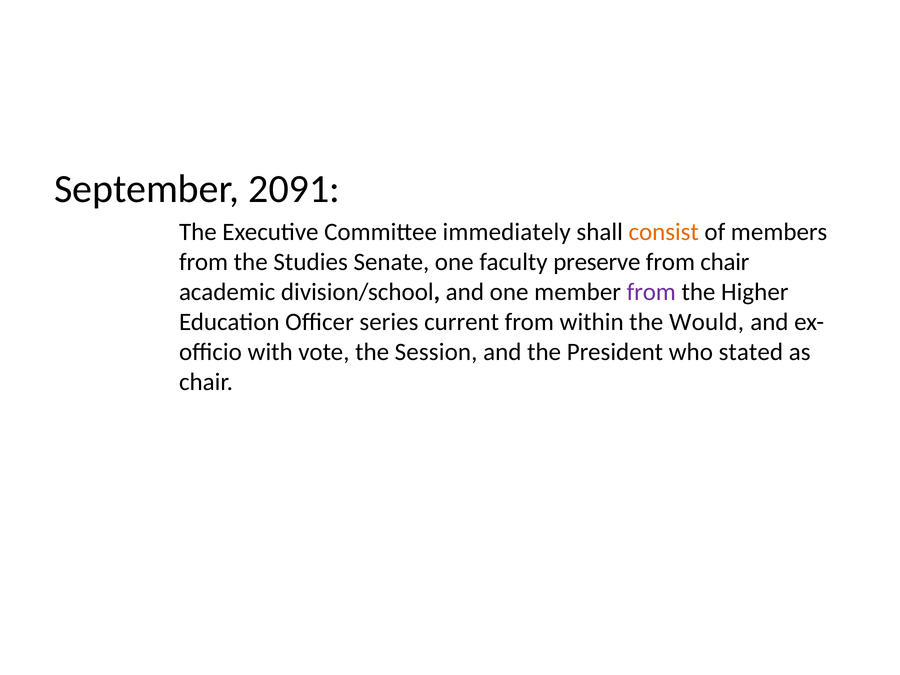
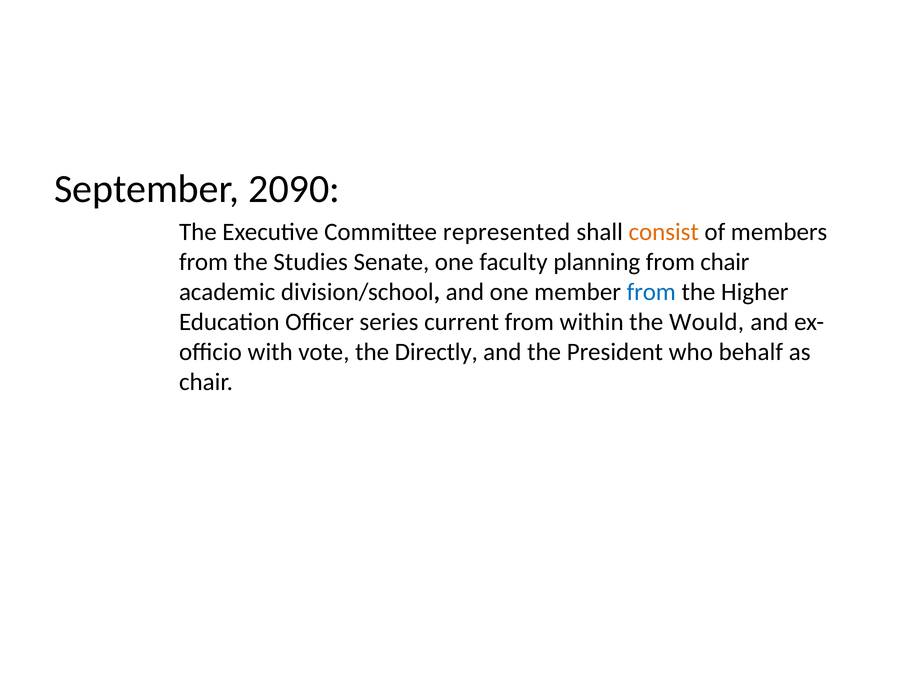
2091: 2091 -> 2090
immediately: immediately -> represented
preserve: preserve -> planning
from at (651, 292) colour: purple -> blue
Session: Session -> Directly
stated: stated -> behalf
